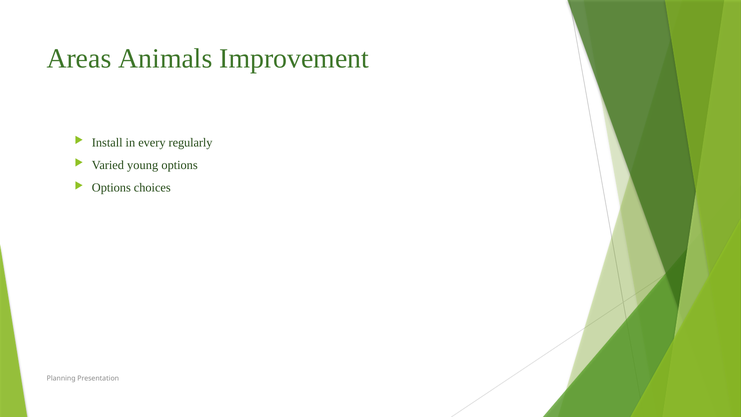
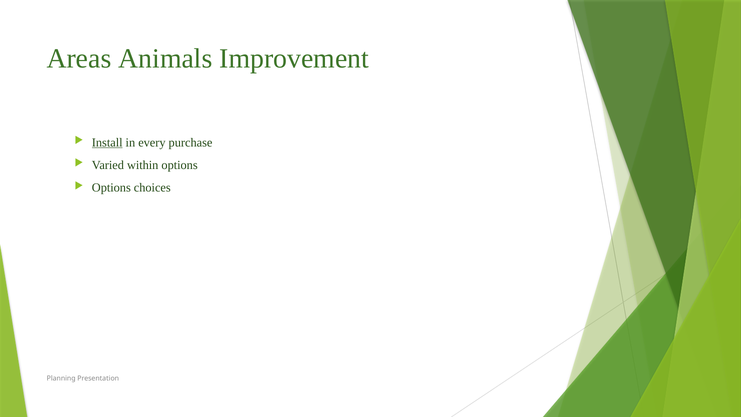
Install underline: none -> present
regularly: regularly -> purchase
young: young -> within
